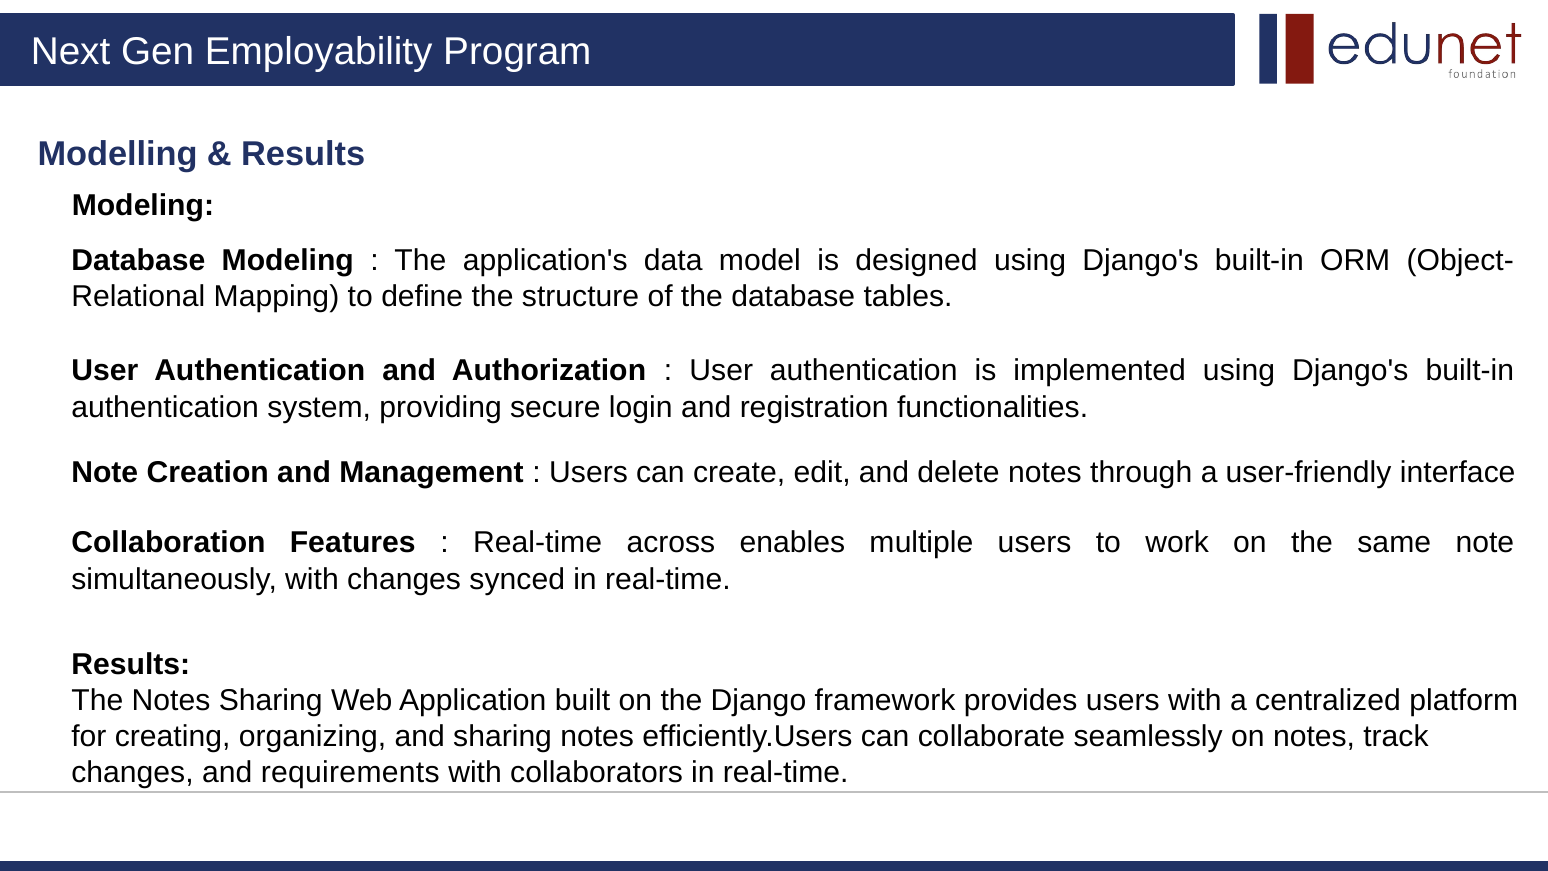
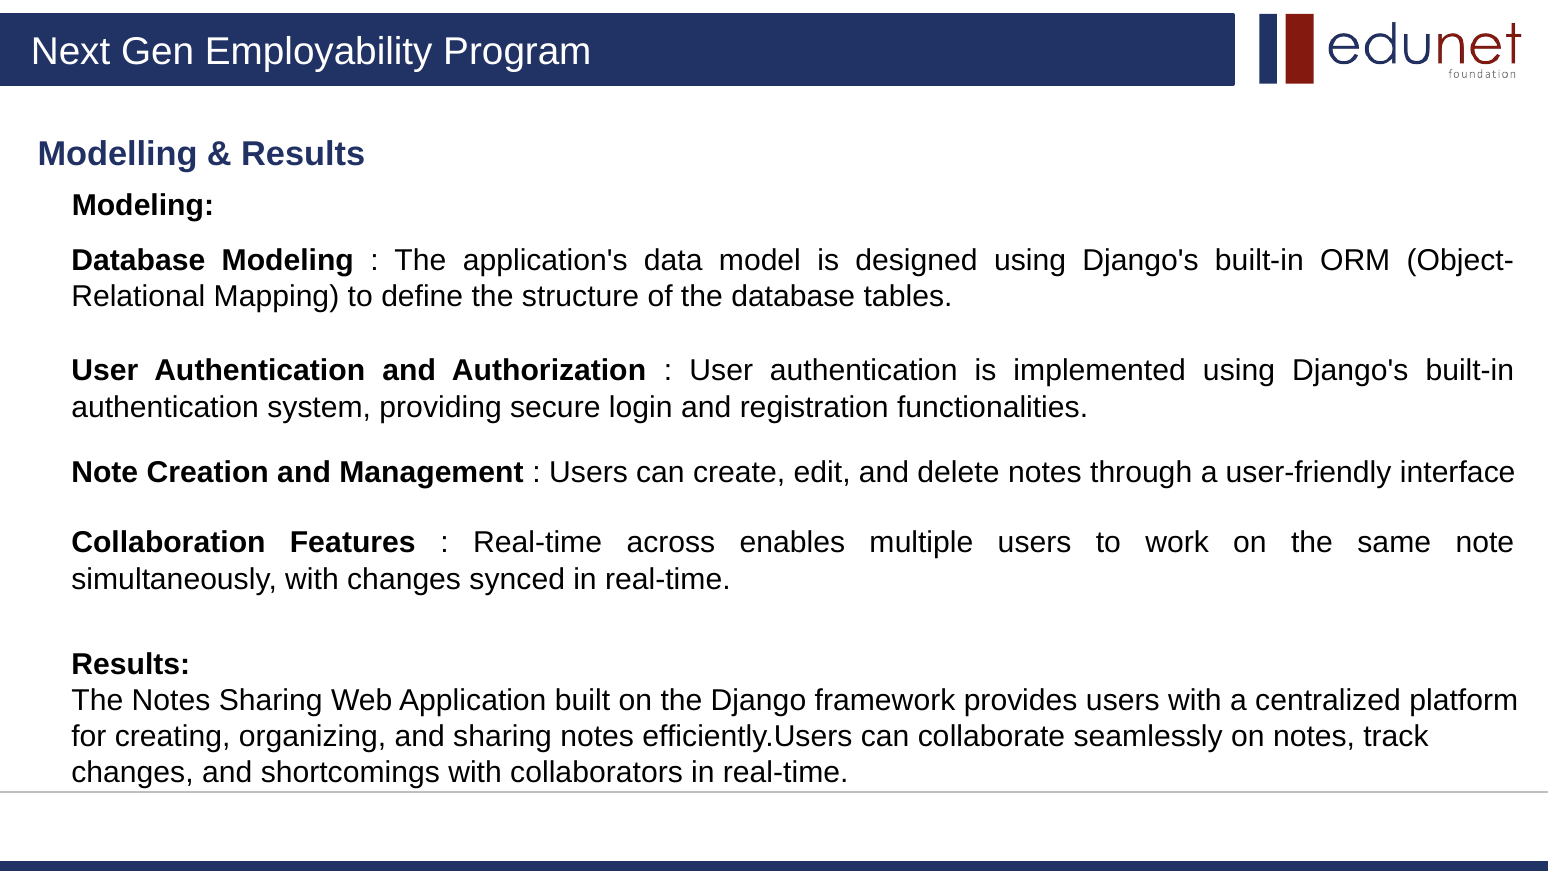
requirements: requirements -> shortcomings
